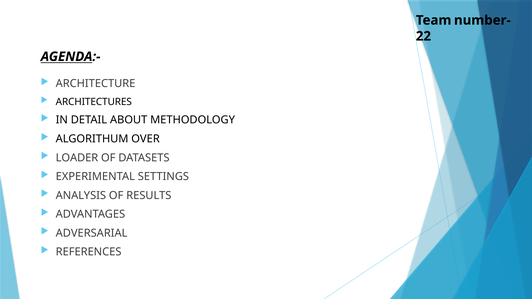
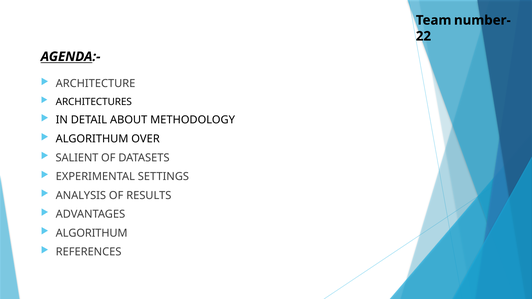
LOADER: LOADER -> SALIENT
ADVERSARIAL at (92, 233): ADVERSARIAL -> ALGORITHUM
